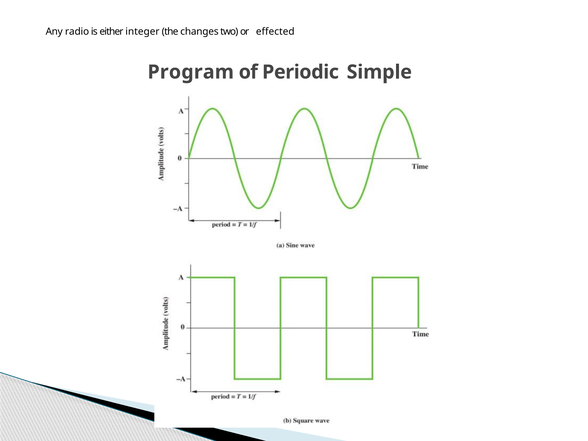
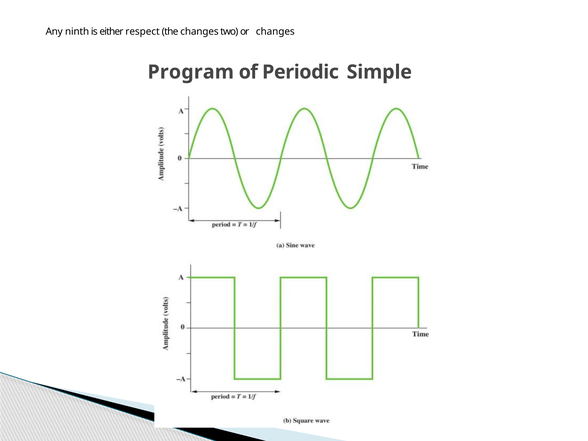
radio: radio -> ninth
integer: integer -> respect
or effected: effected -> changes
